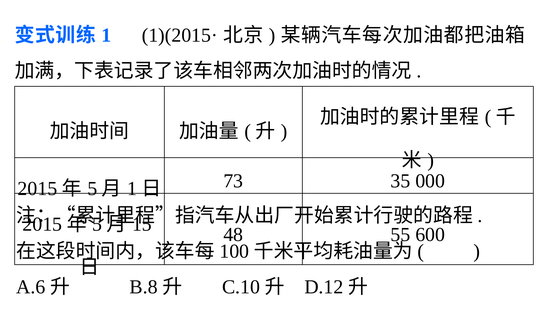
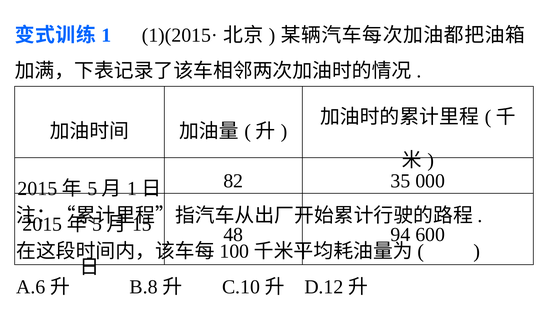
73: 73 -> 82
55: 55 -> 94
